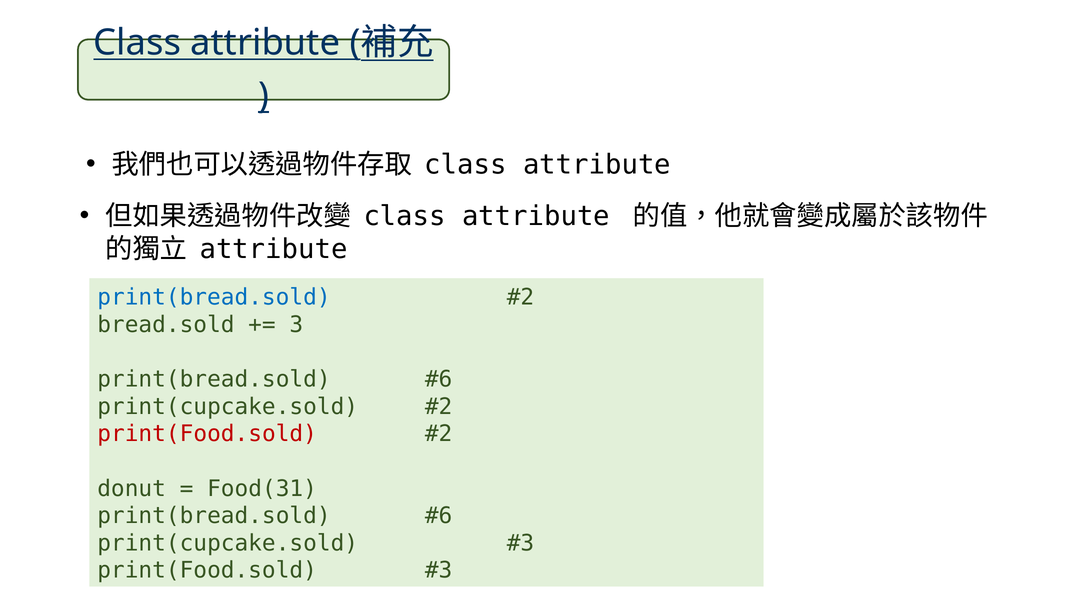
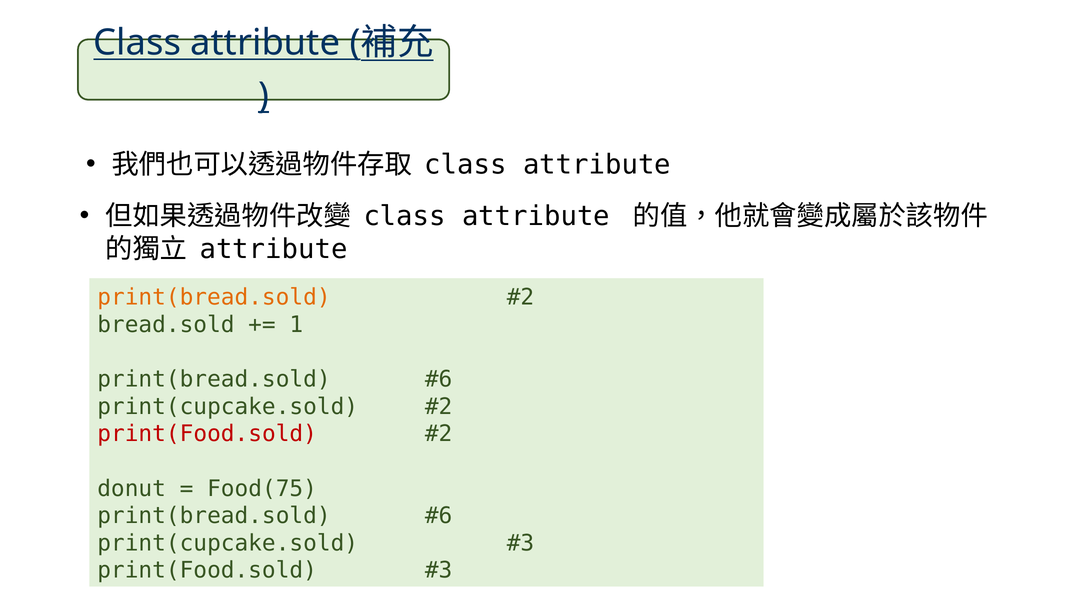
print(bread.sold at (214, 298) colour: blue -> orange
3: 3 -> 1
Food(31: Food(31 -> Food(75
